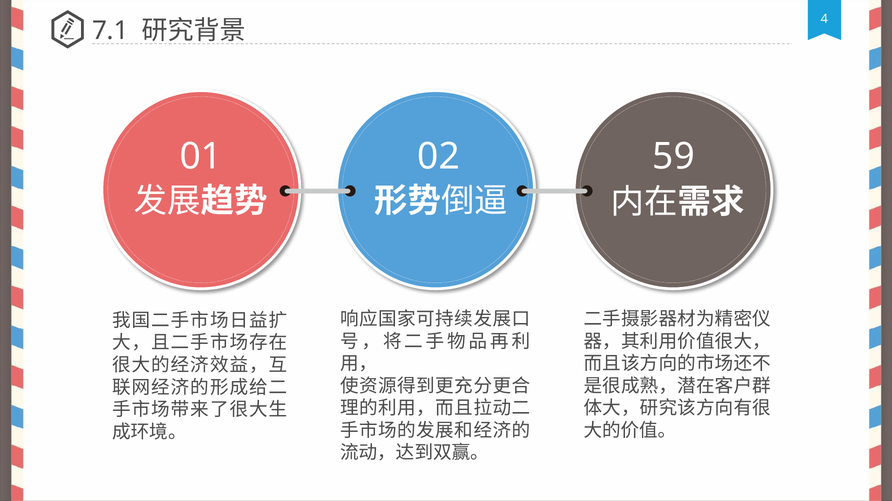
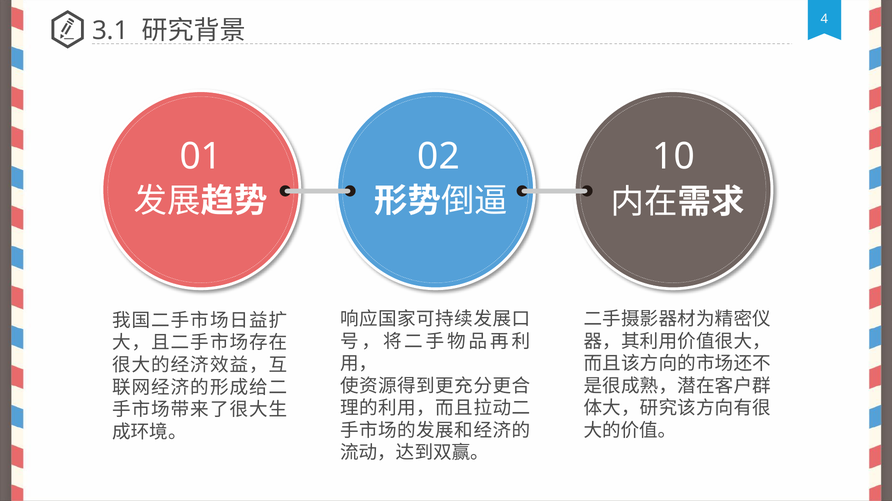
7.1: 7.1 -> 3.1
59: 59 -> 10
